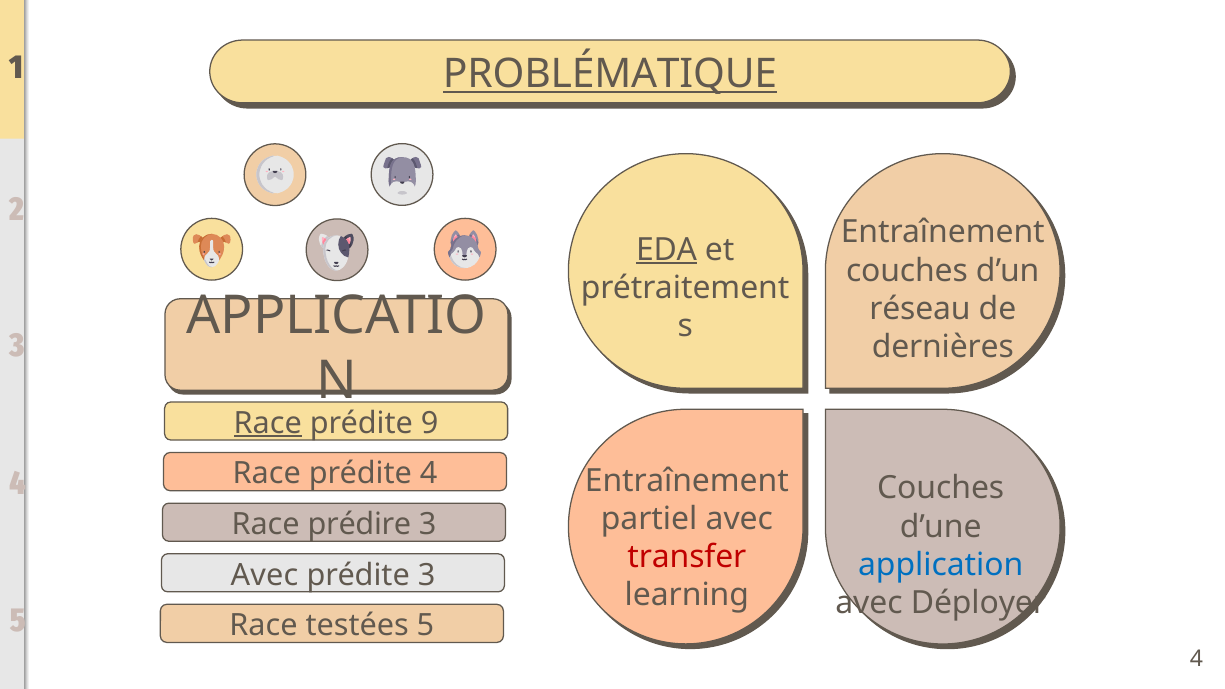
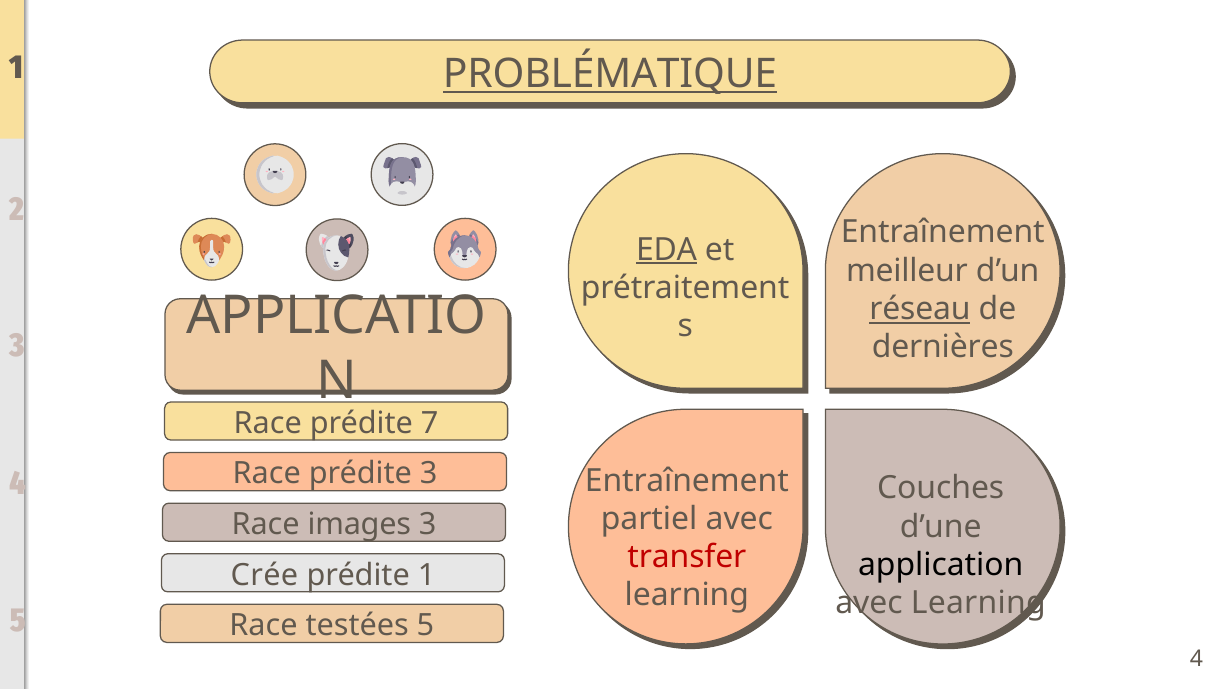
couches at (907, 271): couches -> meilleur
réseau underline: none -> present
Race at (268, 423) underline: present -> none
9: 9 -> 7
prédite 4: 4 -> 3
prédire: prédire -> images
application colour: blue -> black
Avec at (264, 575): Avec -> Crée
prédite 3: 3 -> 1
avec Déployer: Déployer -> Learning
